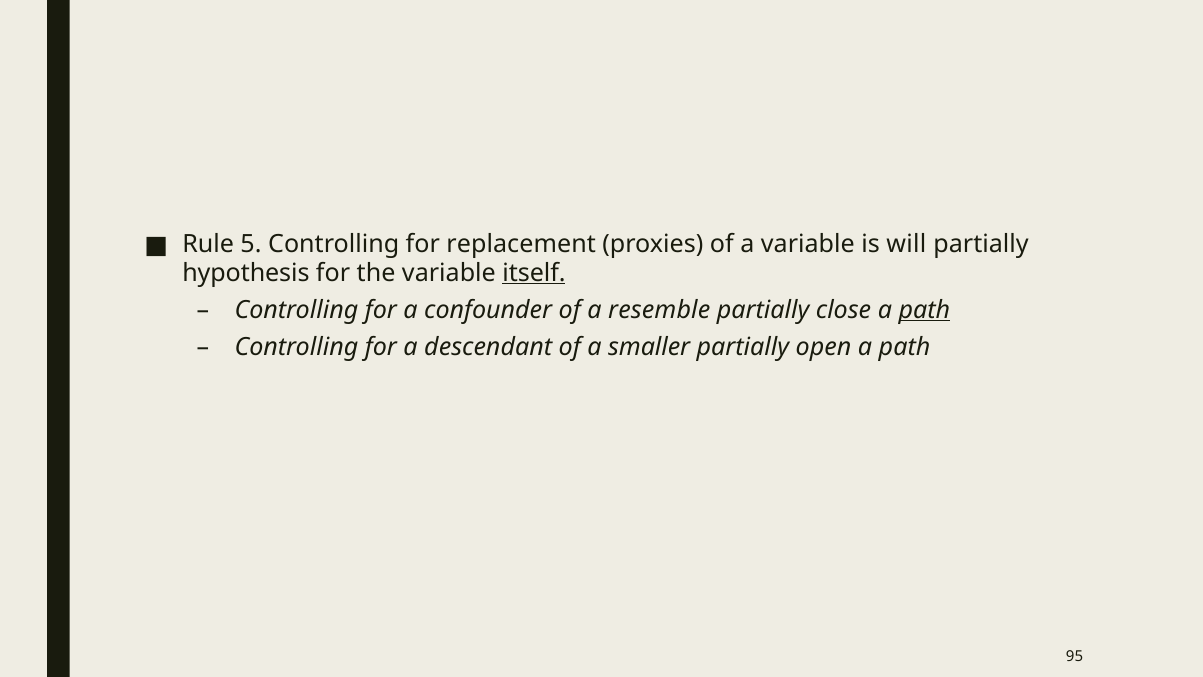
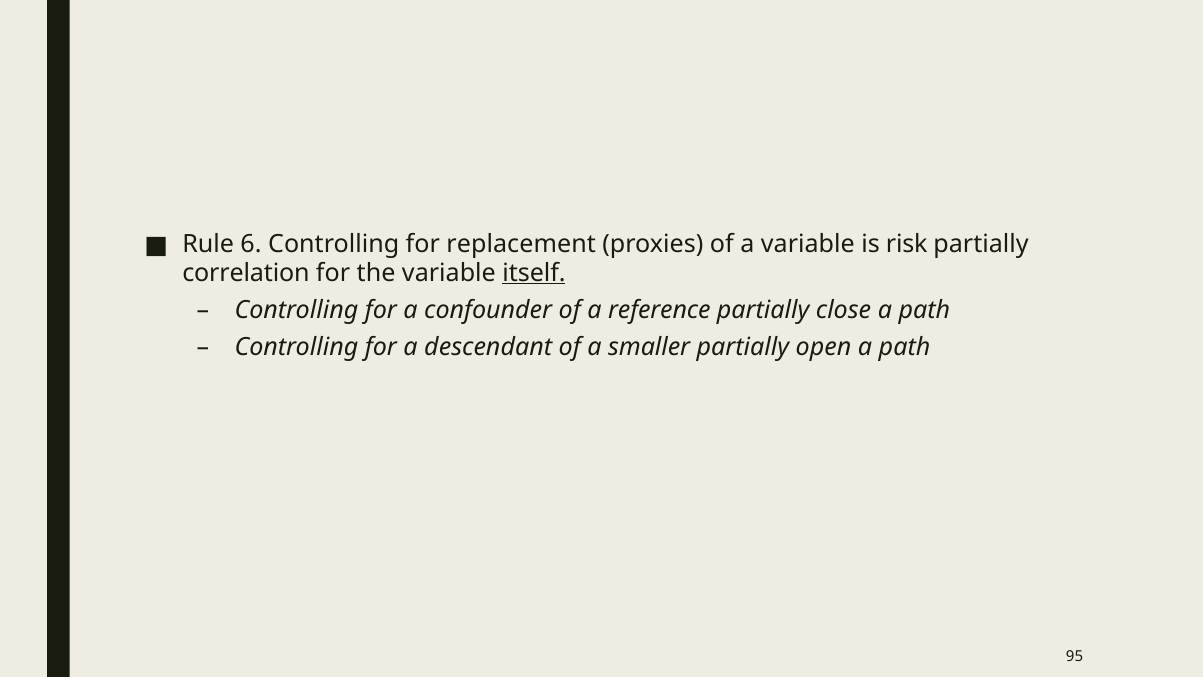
5: 5 -> 6
will: will -> risk
hypothesis: hypothesis -> correlation
resemble: resemble -> reference
path at (924, 310) underline: present -> none
